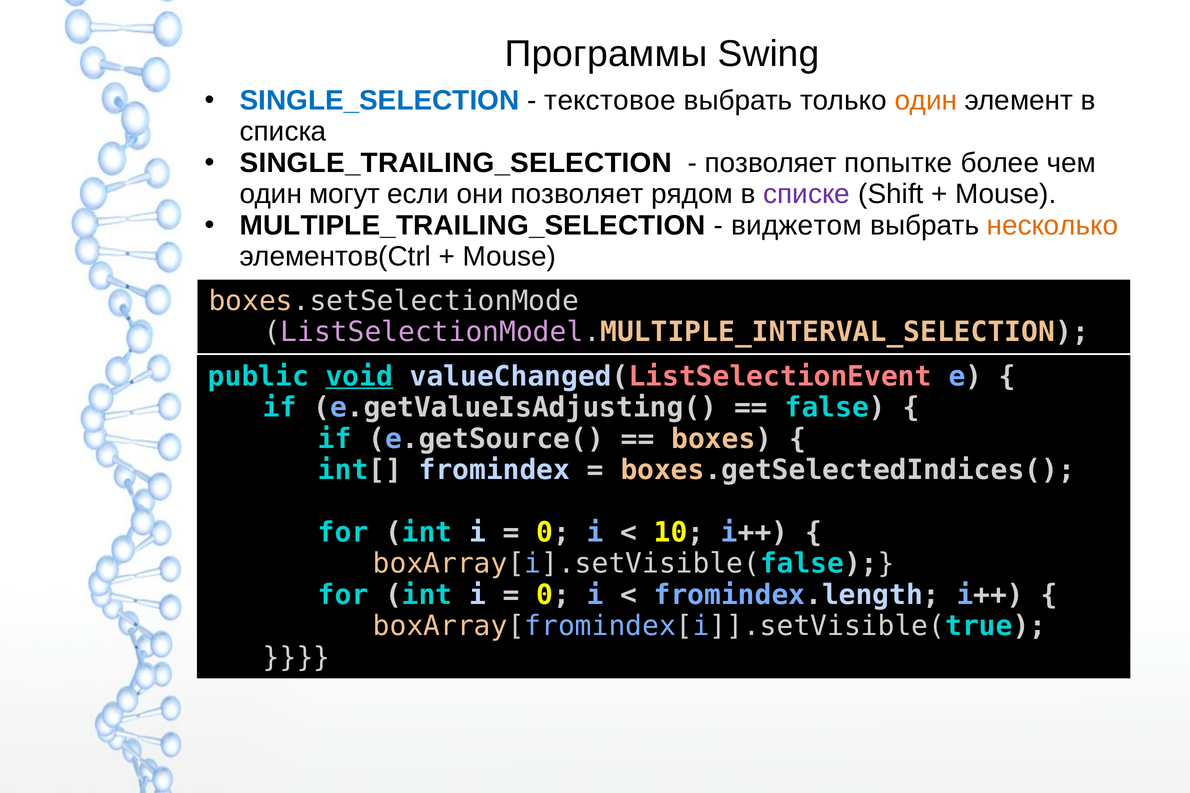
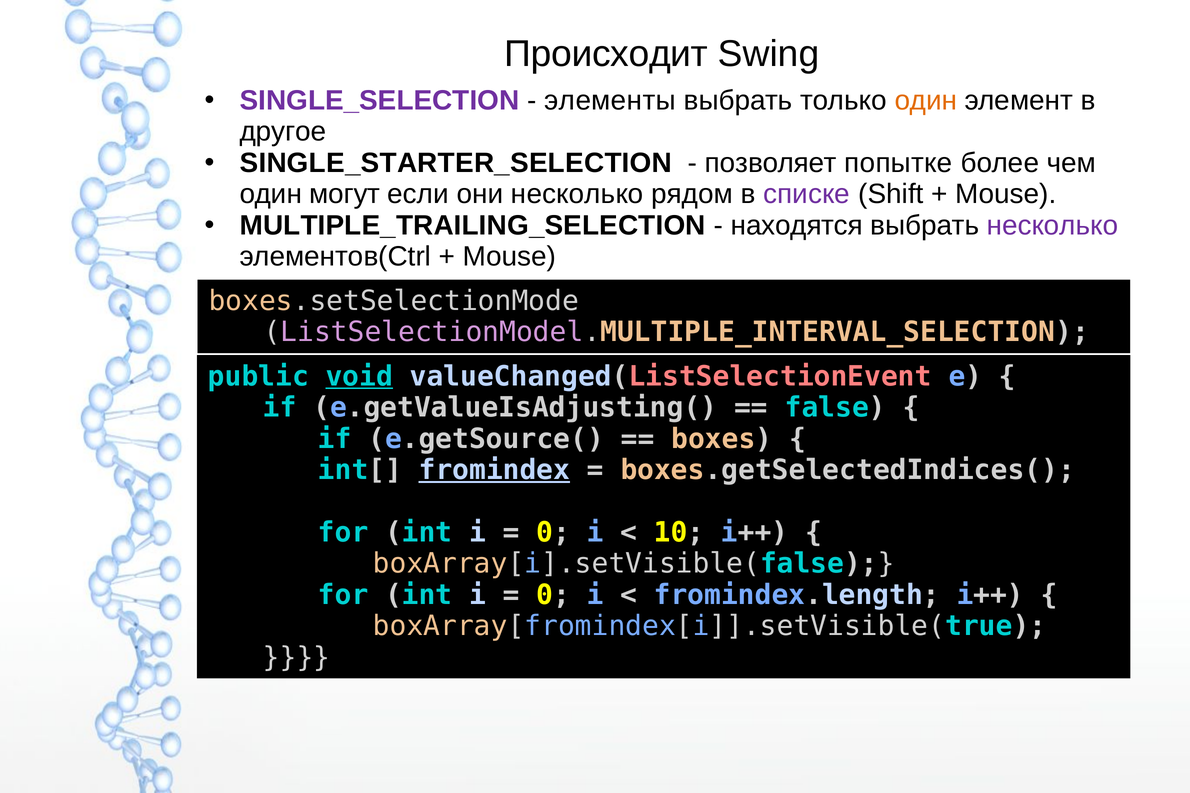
Программы: Программы -> Происходит
SINGLE_SELECTION colour: blue -> purple
текстовое: текстовое -> элементы
списка: списка -> другое
SINGLE_TRAILING_SELECTION: SINGLE_TRAILING_SELECTION -> SINGLE_STARTER_SELECTION
они позволяет: позволяет -> несколько
виджетом: виджетом -> находятся
несколько at (1052, 226) colour: orange -> purple
fromindex underline: none -> present
